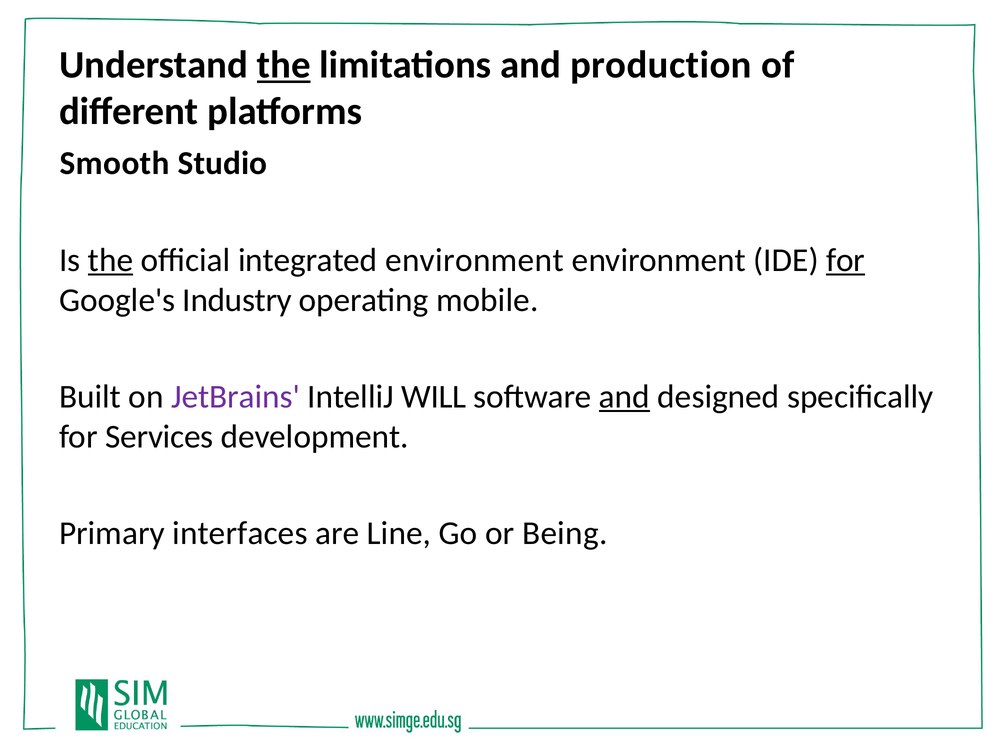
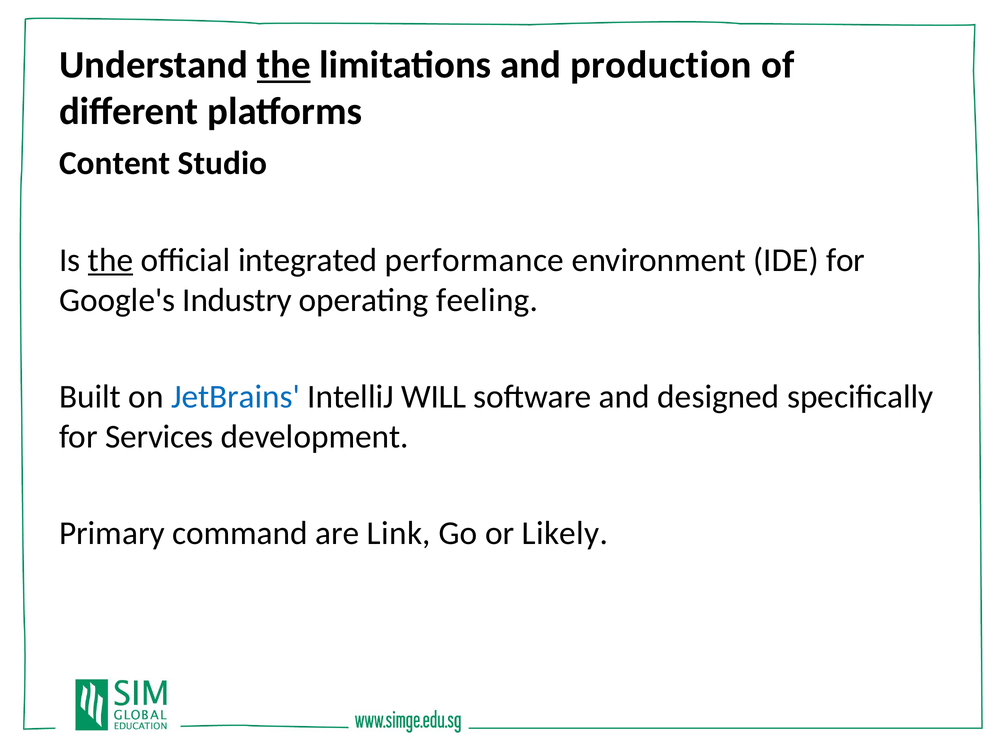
Smooth: Smooth -> Content
integrated environment: environment -> performance
for at (846, 260) underline: present -> none
mobile: mobile -> feeling
JetBrains colour: purple -> blue
and at (624, 397) underline: present -> none
interfaces: interfaces -> command
Line: Line -> Link
Being: Being -> Likely
